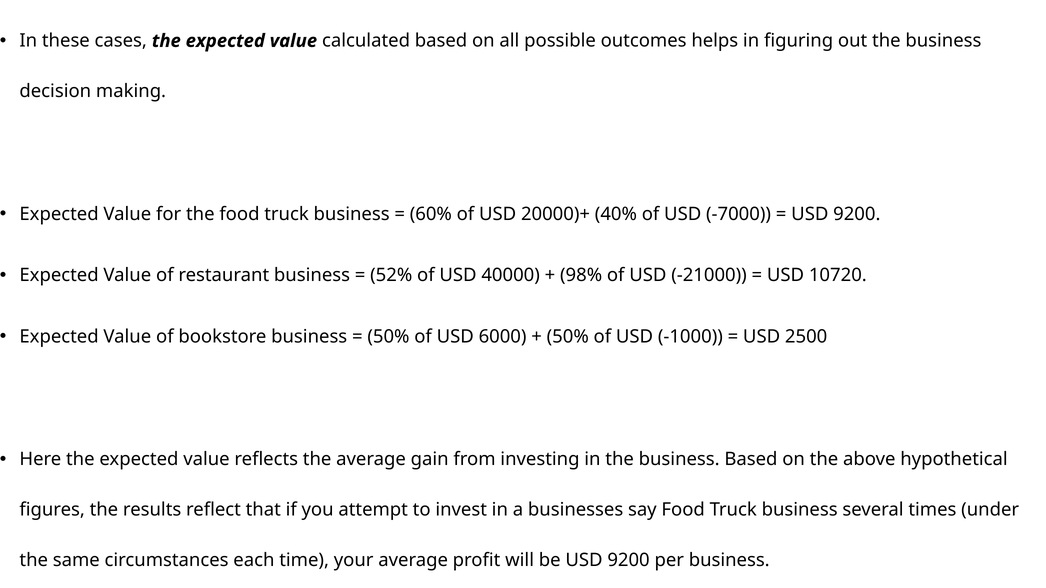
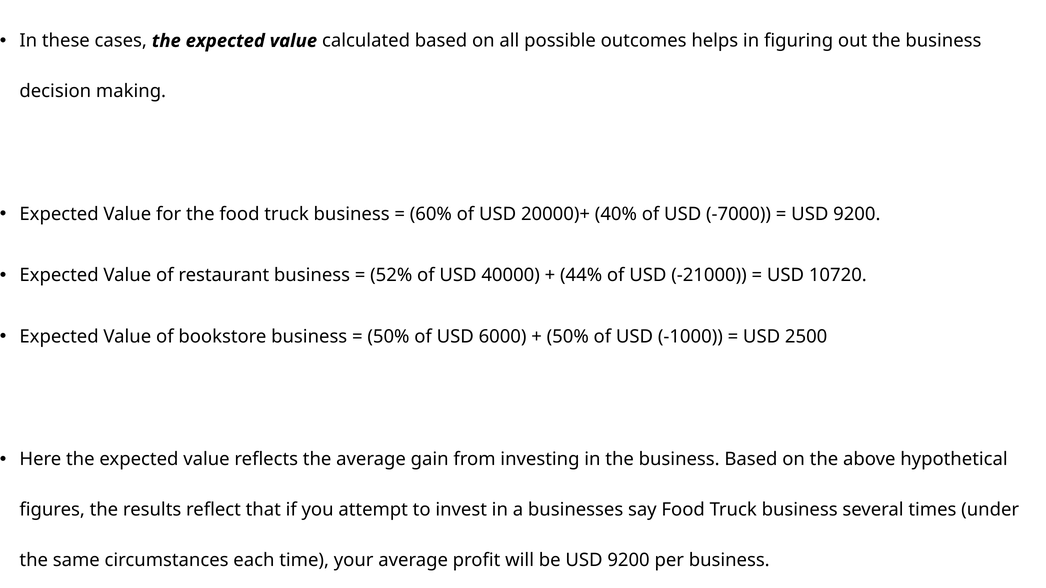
98%: 98% -> 44%
